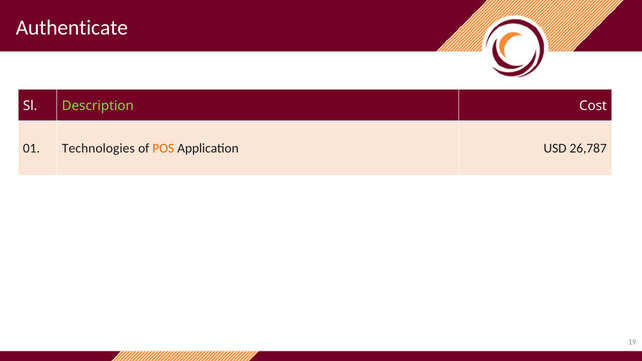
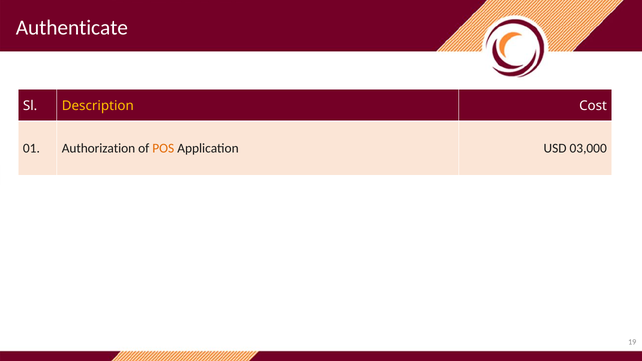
Description colour: light green -> yellow
Technologies: Technologies -> Authorization
26,787: 26,787 -> 03,000
